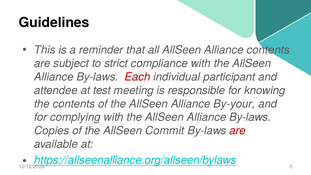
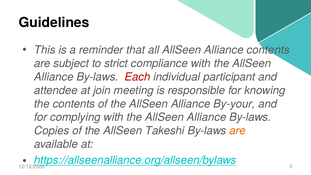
test: test -> join
Commit: Commit -> Takeshi
are at (237, 131) colour: red -> orange
